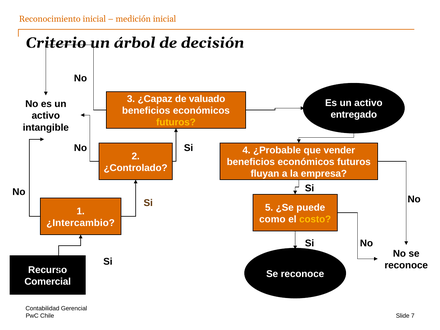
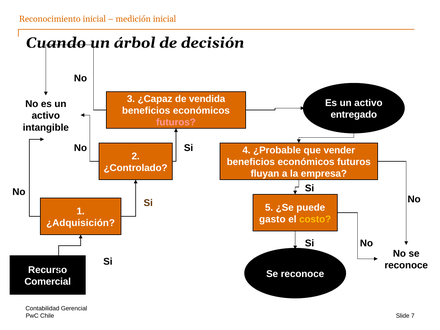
Criterio: Criterio -> Cuando
valuado: valuado -> vendida
futuros at (176, 122) colour: yellow -> pink
como: como -> gasto
¿Intercambio: ¿Intercambio -> ¿Adquisición
